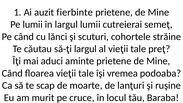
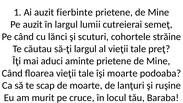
Pe lumii: lumii -> auzit
îşi vremea: vremea -> moarte
